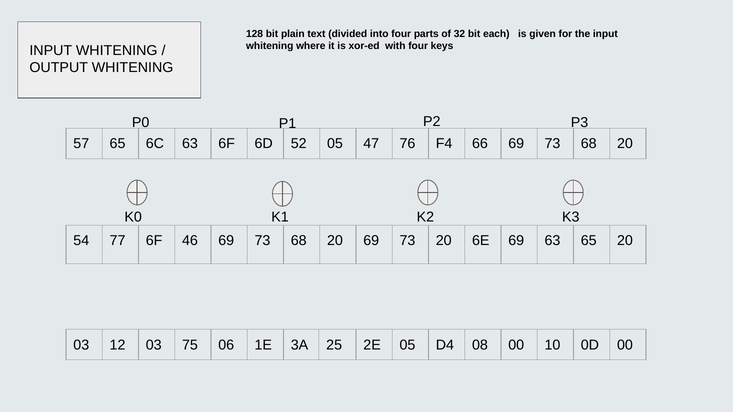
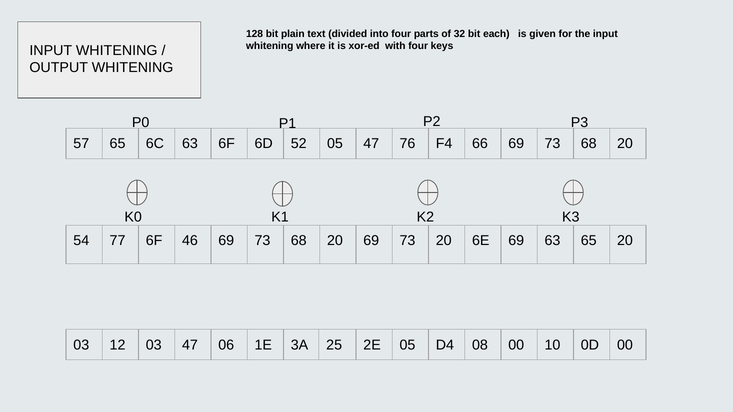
03 75: 75 -> 47
